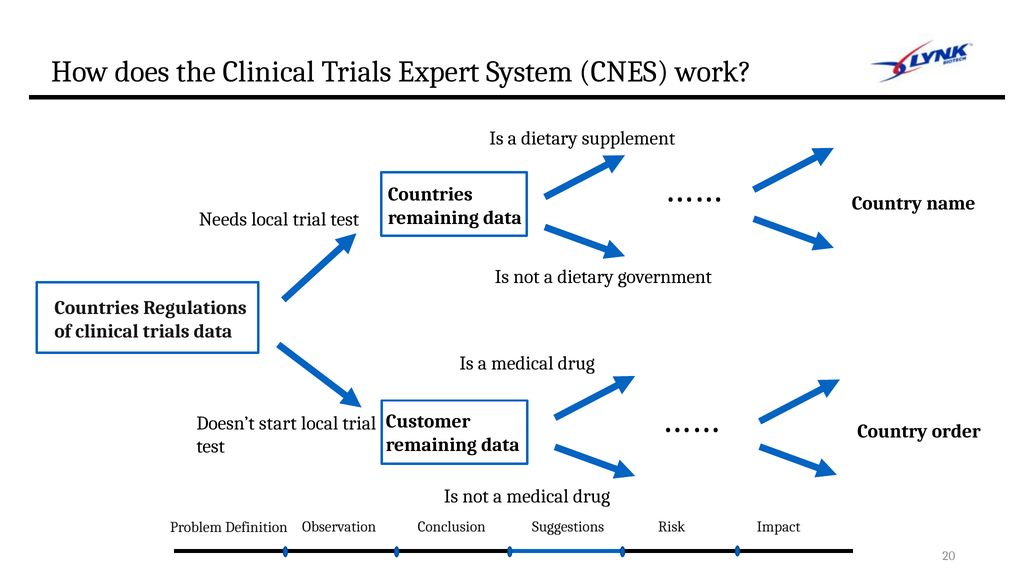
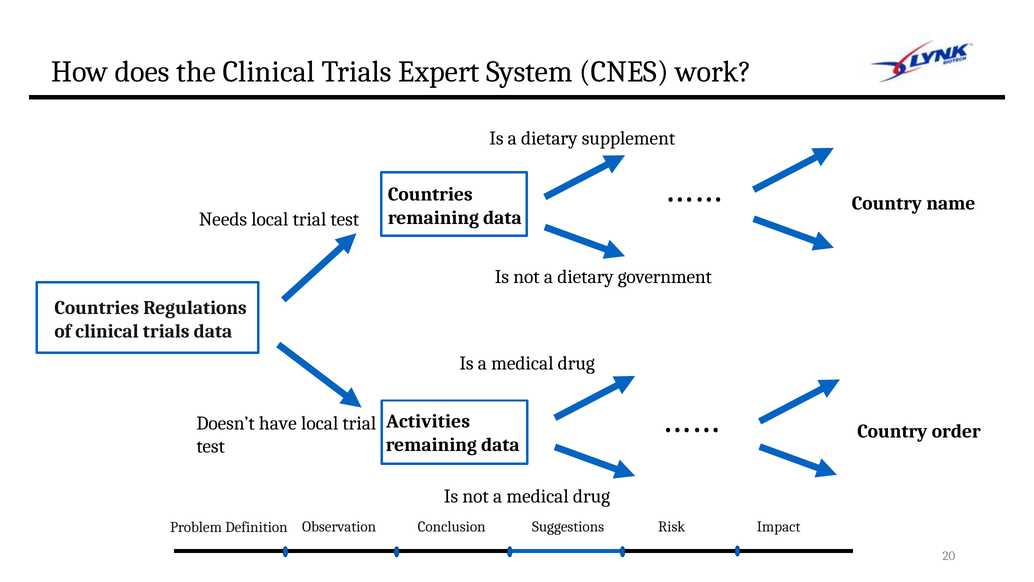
Customer: Customer -> Activities
start: start -> have
